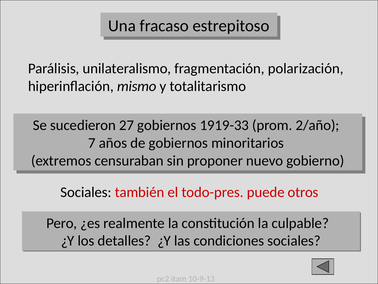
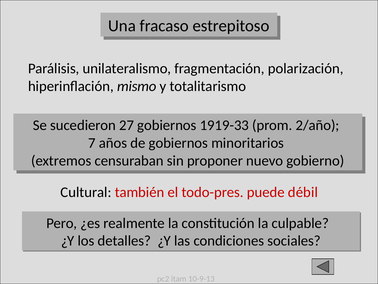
Sociales at (86, 192): Sociales -> Cultural
otros: otros -> débil
